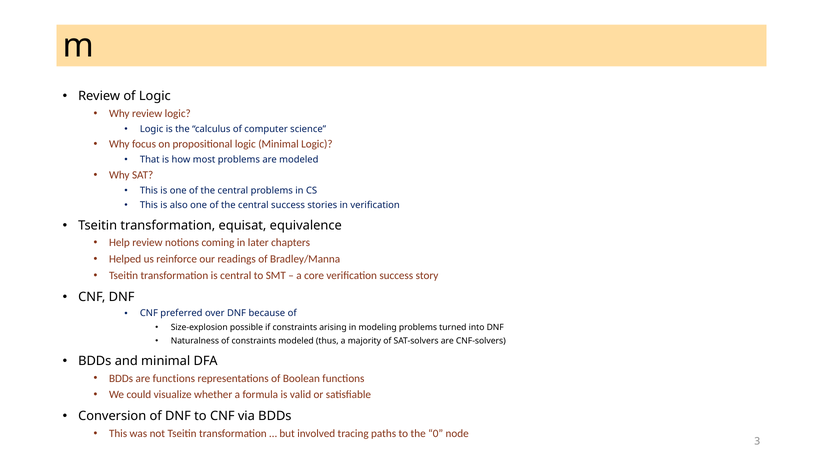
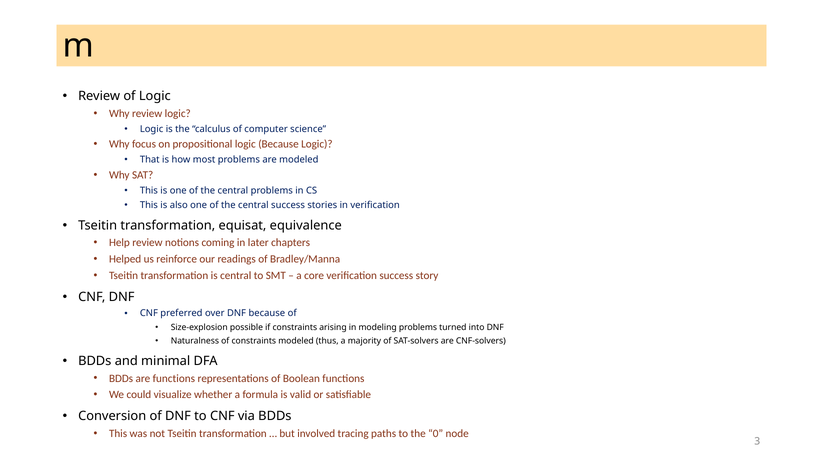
logic Minimal: Minimal -> Because
